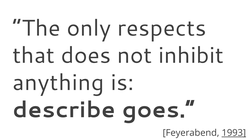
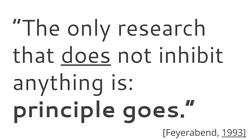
respects: respects -> research
does underline: none -> present
describe: describe -> principle
